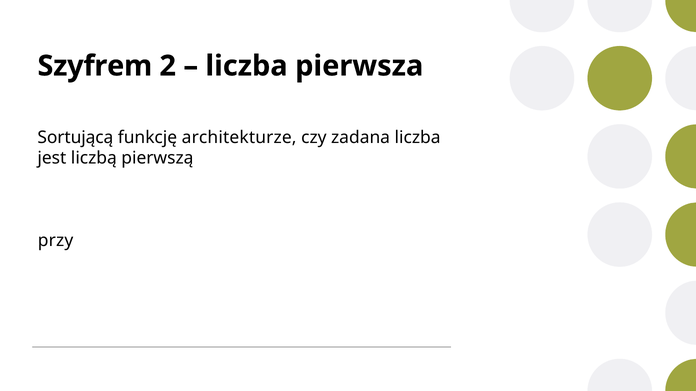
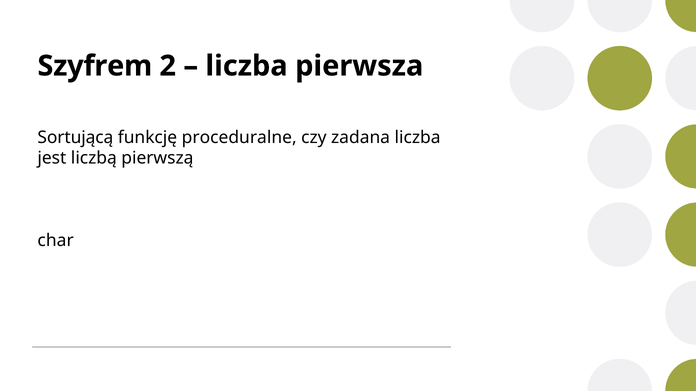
architekturze: architekturze -> proceduralne
przy: przy -> char
